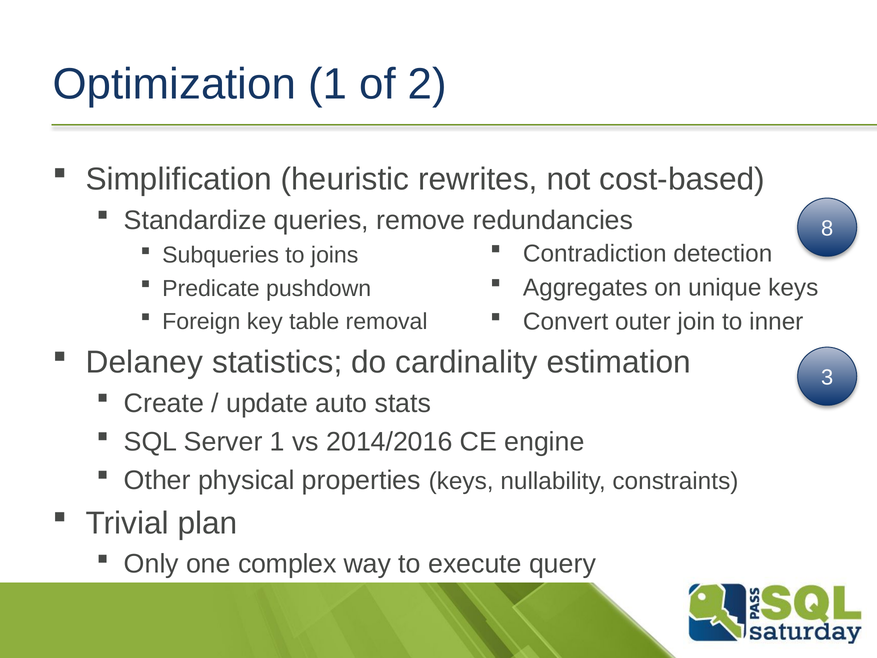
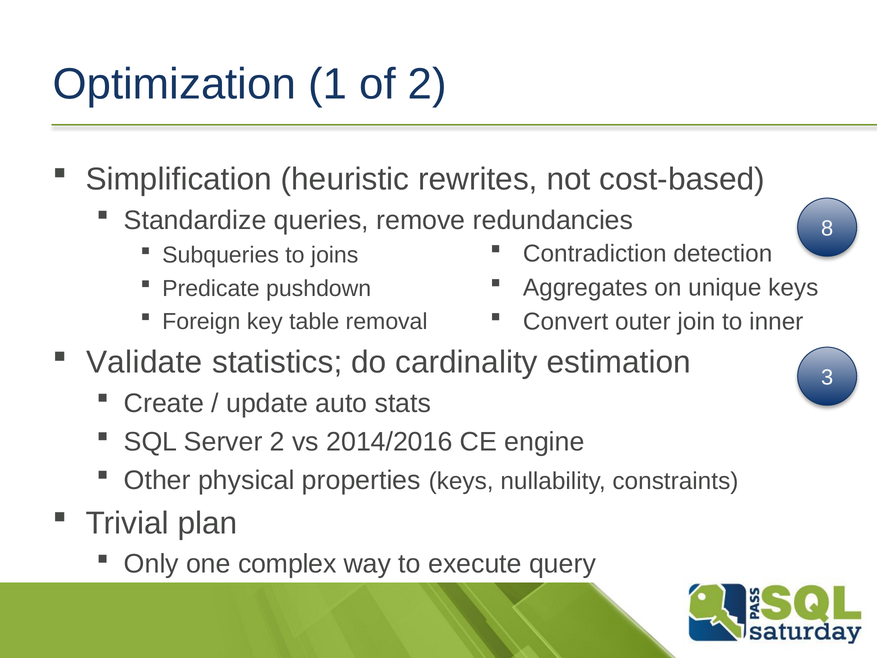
Delaney: Delaney -> Validate
Server 1: 1 -> 2
